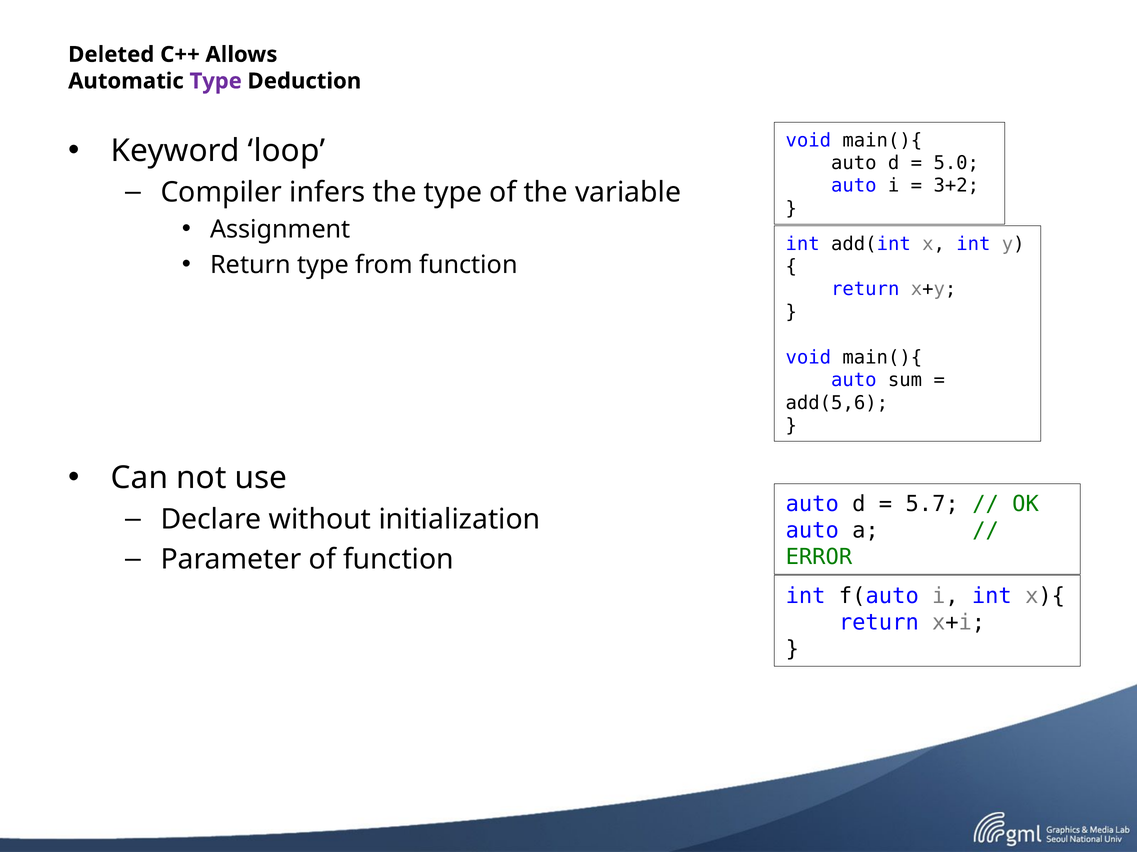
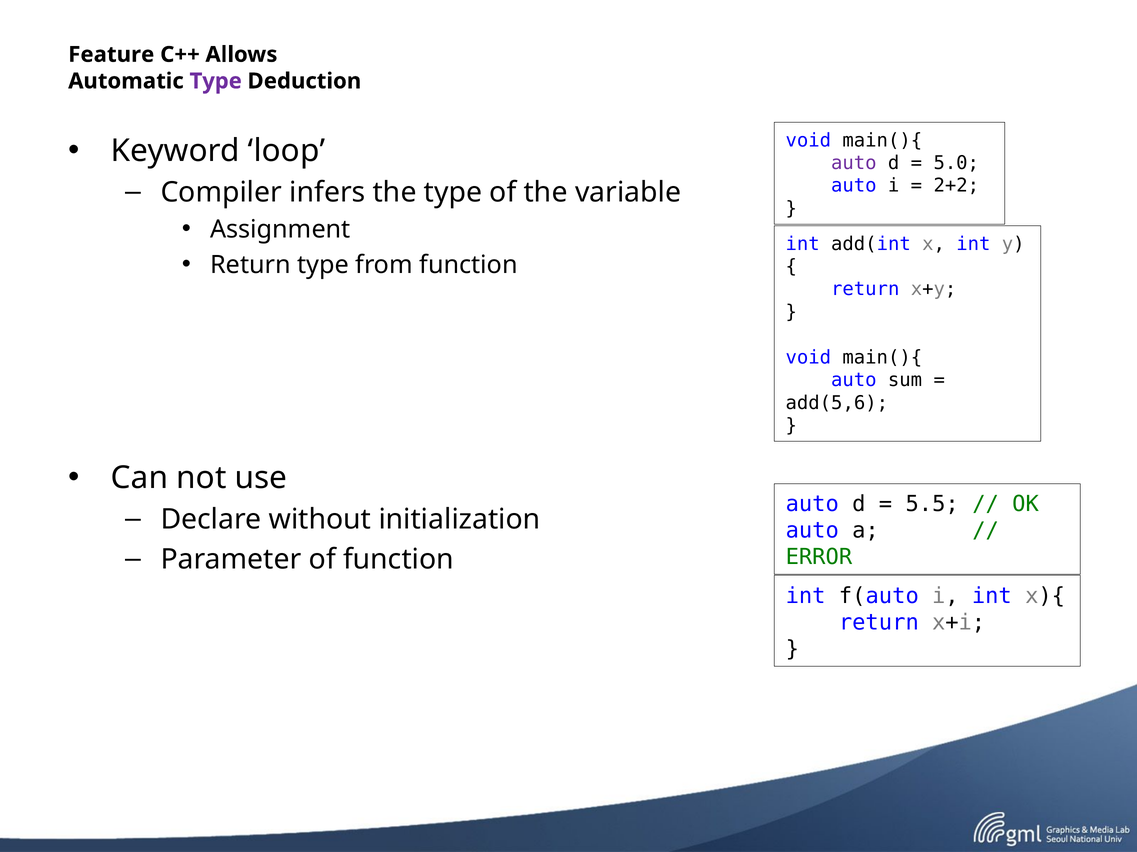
Deleted: Deleted -> Feature
auto at (854, 163) colour: black -> purple
3+2: 3+2 -> 2+2
5.7: 5.7 -> 5.5
